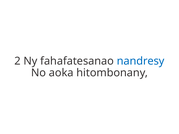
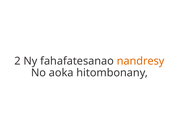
nandresy colour: blue -> orange
